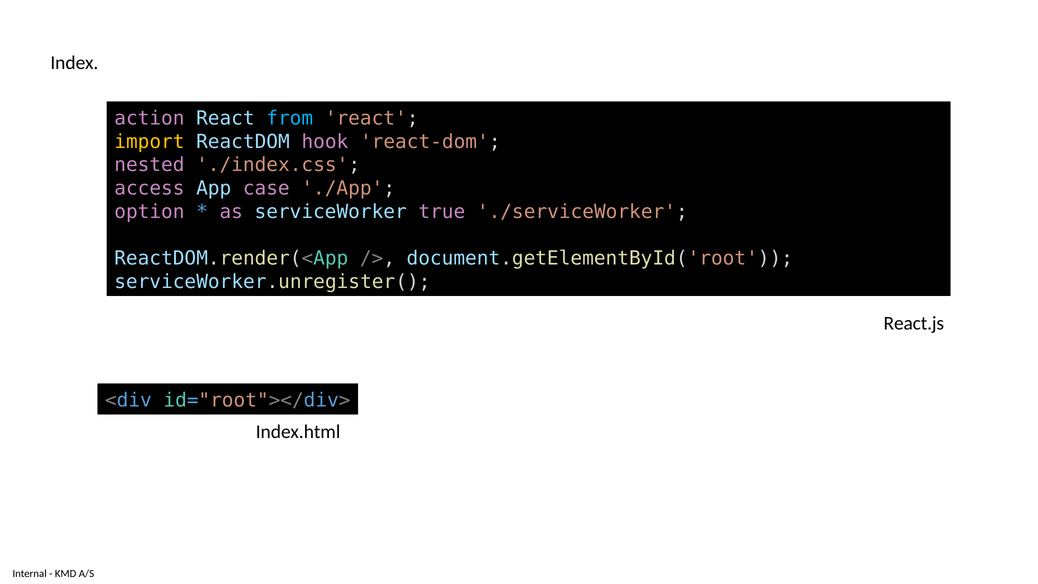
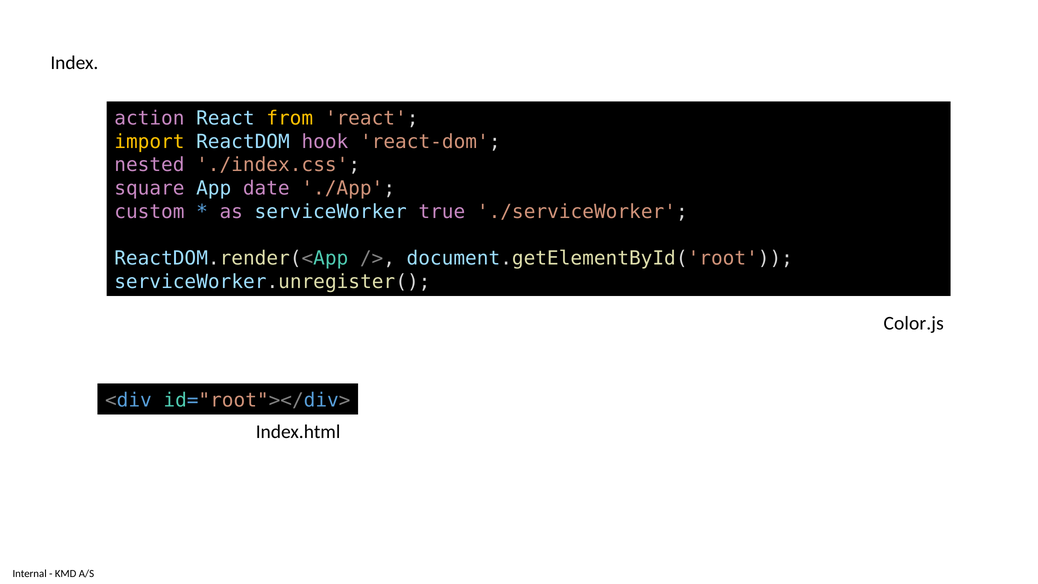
from colour: light blue -> yellow
access: access -> square
case: case -> date
option: option -> custom
React.js: React.js -> Color.js
